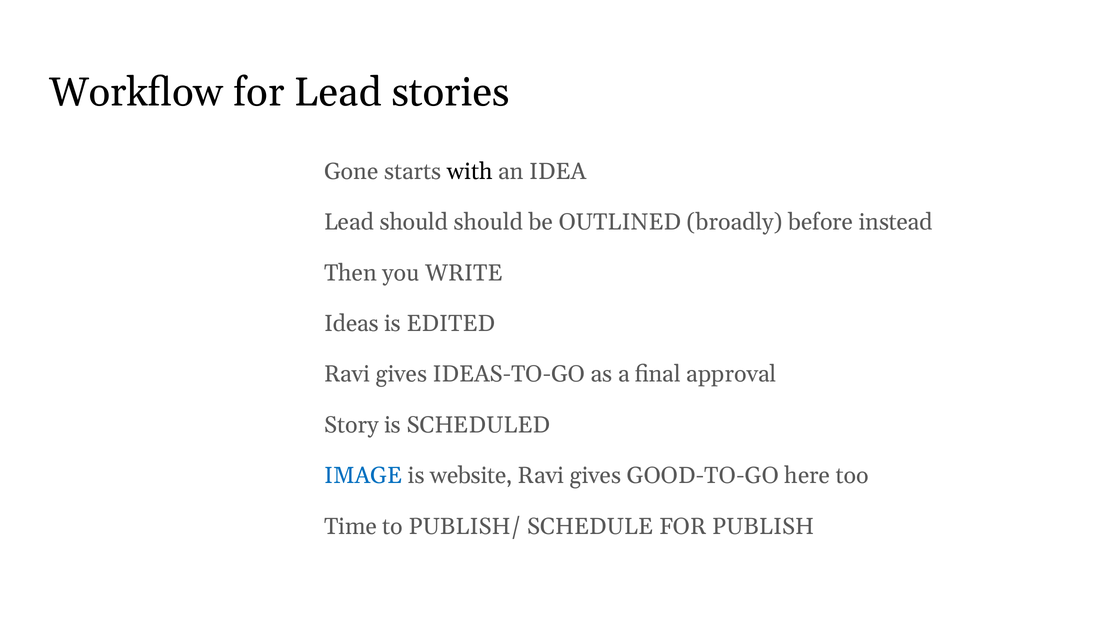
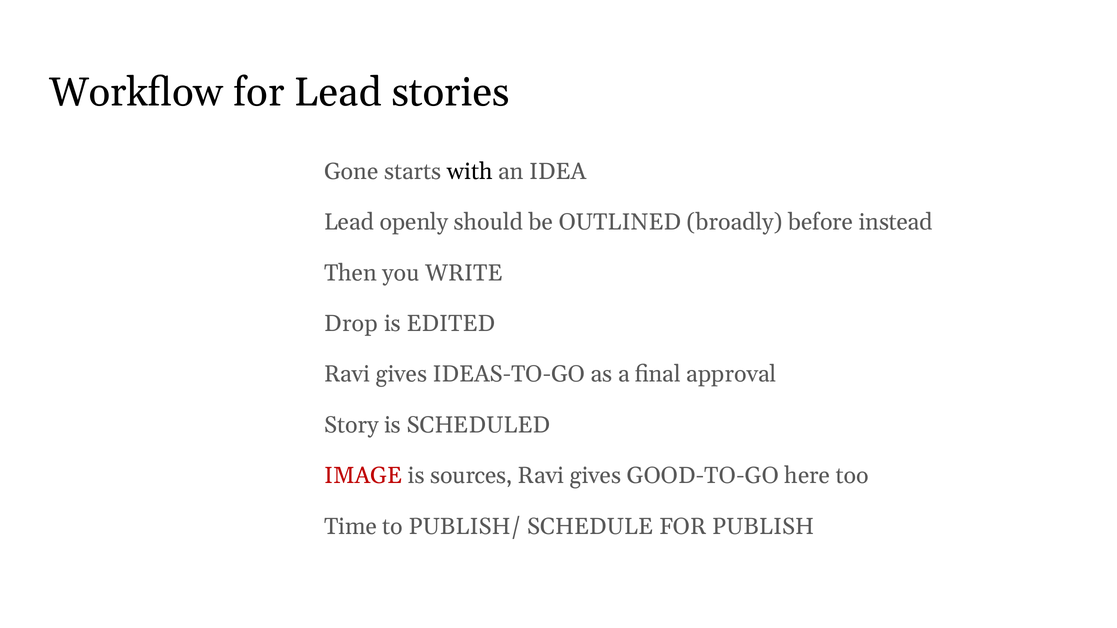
Lead should: should -> openly
Ideas: Ideas -> Drop
IMAGE colour: blue -> red
website: website -> sources
